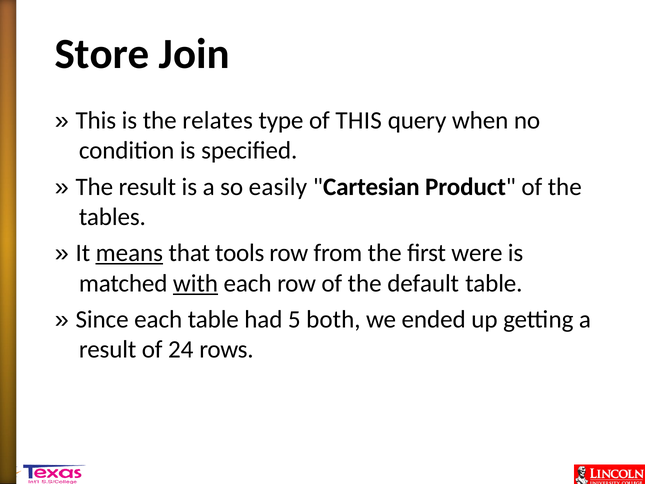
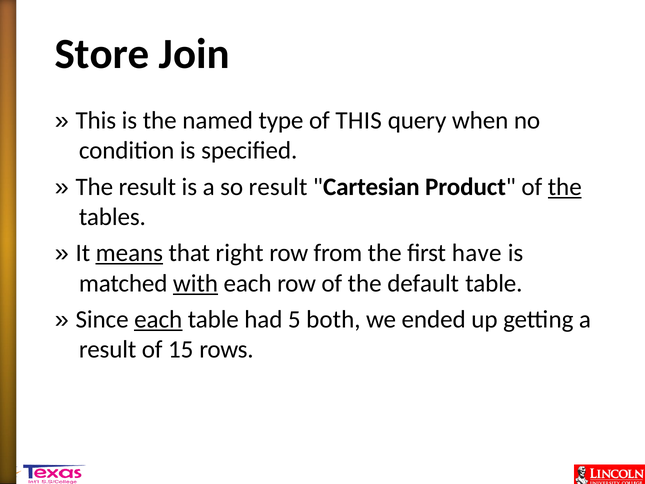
relates: relates -> named
so easily: easily -> result
the at (565, 187) underline: none -> present
tools: tools -> right
were: were -> have
each at (158, 319) underline: none -> present
24: 24 -> 15
